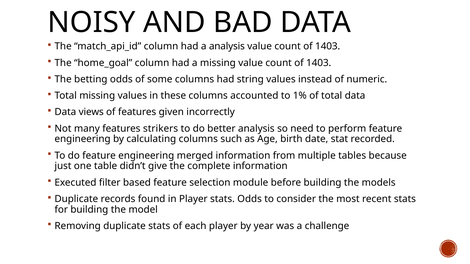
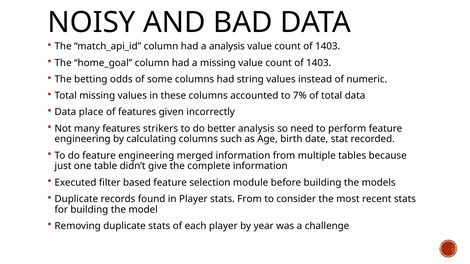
1%: 1% -> 7%
views: views -> place
stats Odds: Odds -> From
